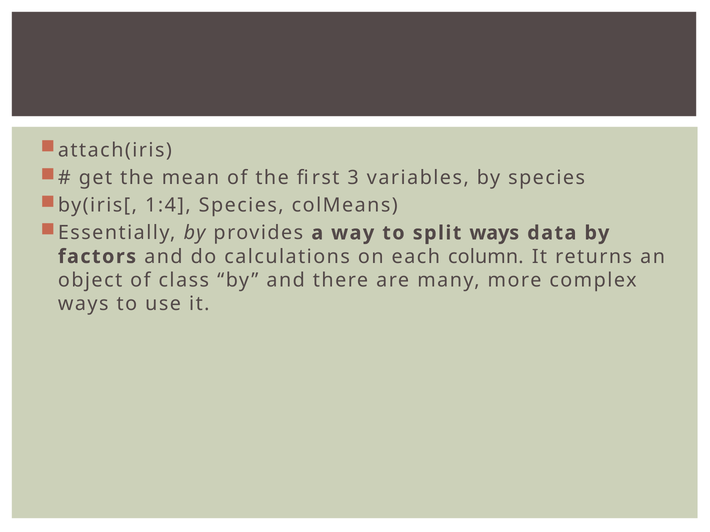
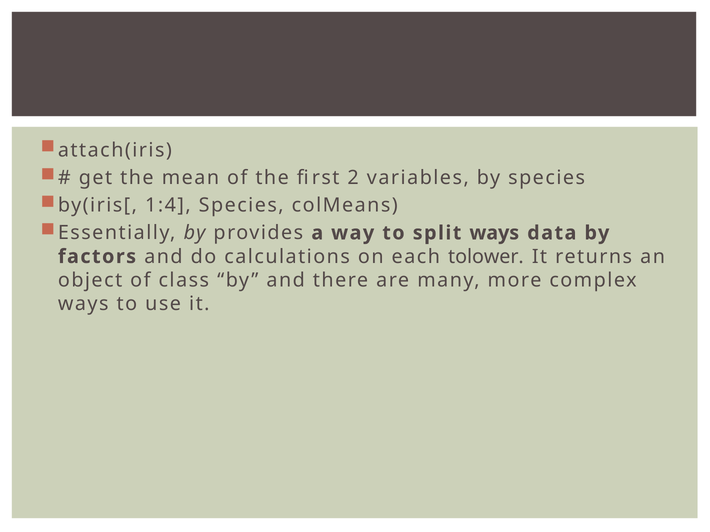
3: 3 -> 2
column: column -> tolower
